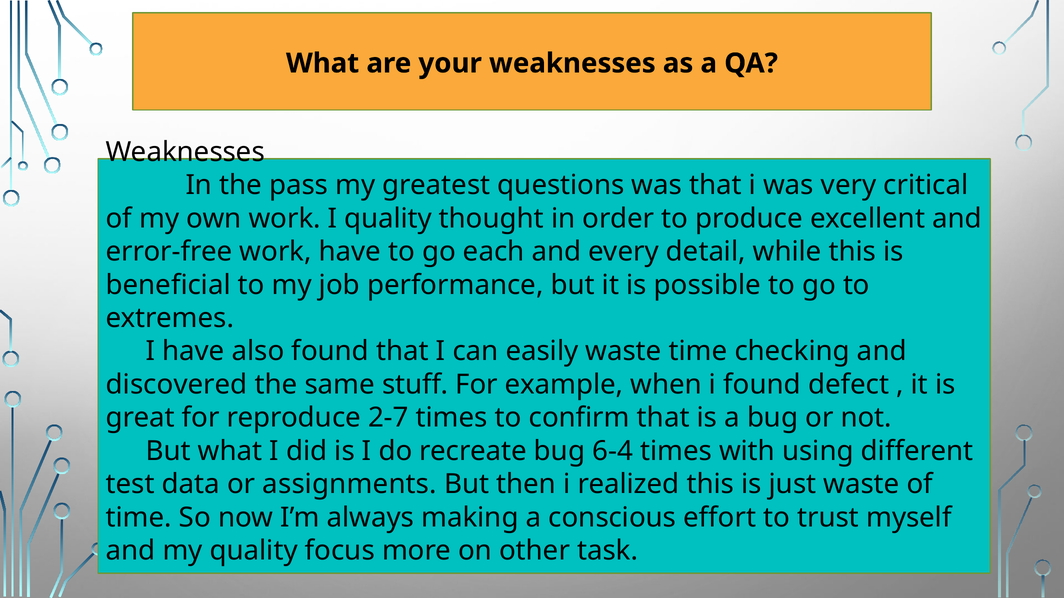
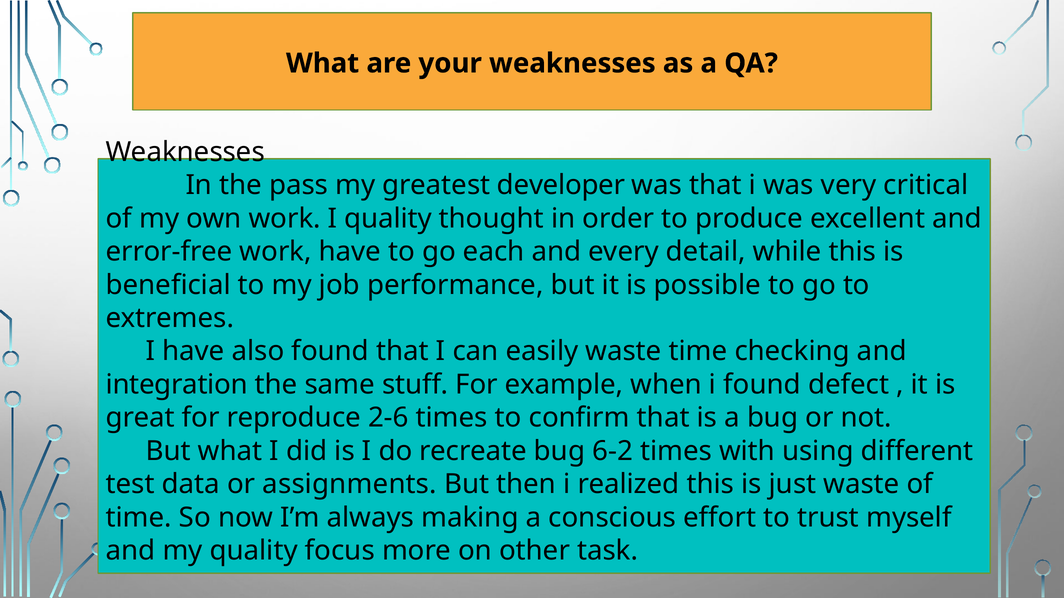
questions: questions -> developer
discovered: discovered -> integration
2-7: 2-7 -> 2-6
6-4: 6-4 -> 6-2
